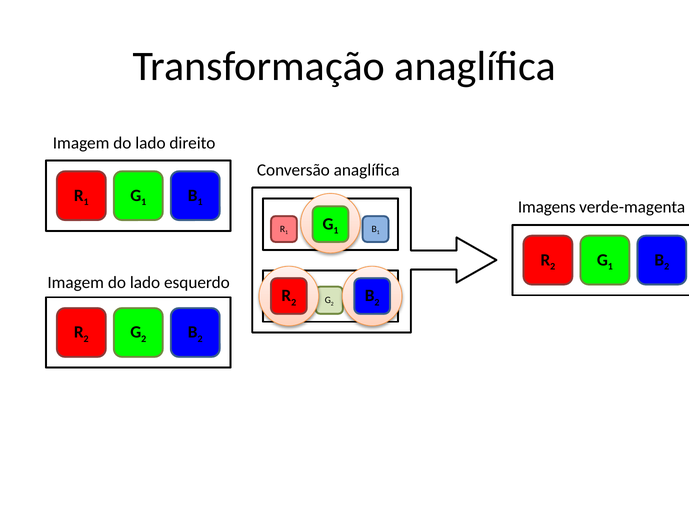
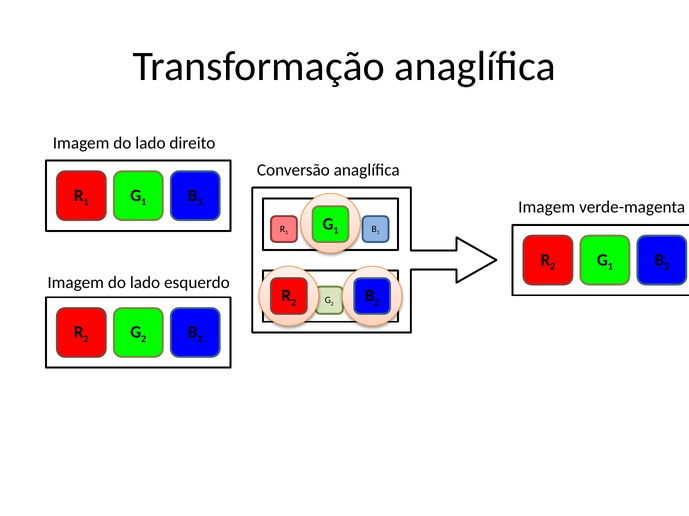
Imagens at (547, 207): Imagens -> Imagem
